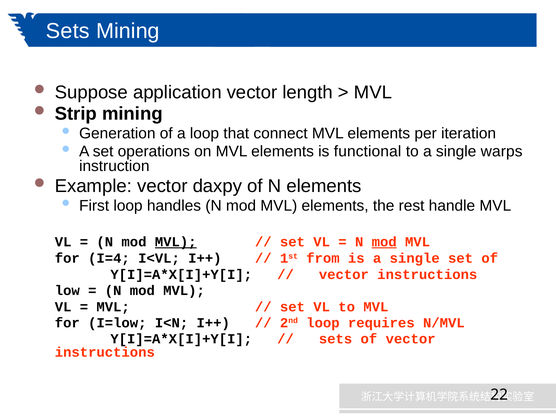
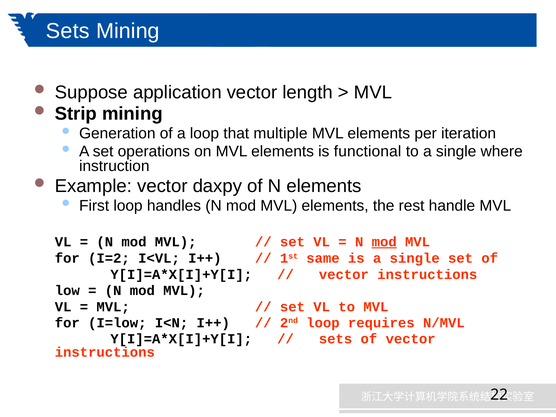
connect: connect -> multiple
warps: warps -> where
MVL at (176, 242) underline: present -> none
I=4: I=4 -> I=2
from: from -> same
